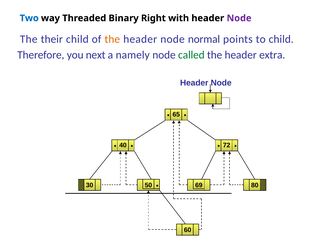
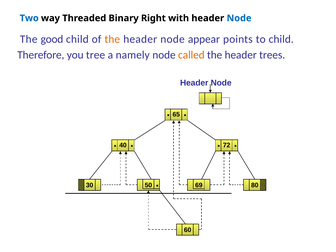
Node at (239, 18) colour: purple -> blue
their: their -> good
normal: normal -> appear
next: next -> tree
called colour: green -> orange
extra: extra -> trees
